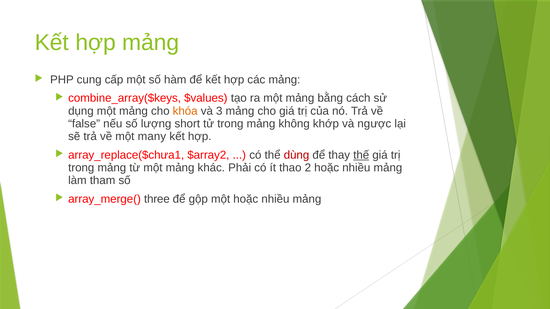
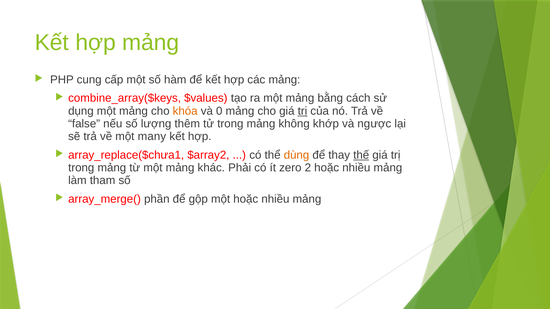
3: 3 -> 0
trị at (302, 111) underline: none -> present
short: short -> thêm
dùng colour: red -> orange
thao: thao -> zero
three: three -> phần
